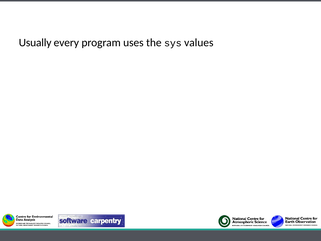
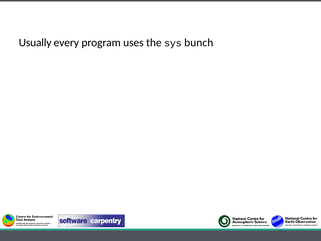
values: values -> bunch
